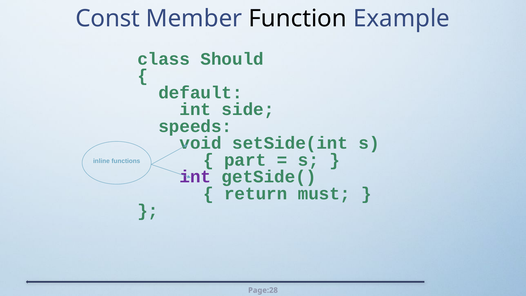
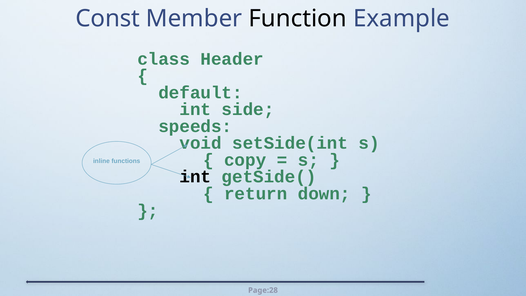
Should: Should -> Header
part: part -> copy
int at (195, 177) colour: purple -> black
must: must -> down
